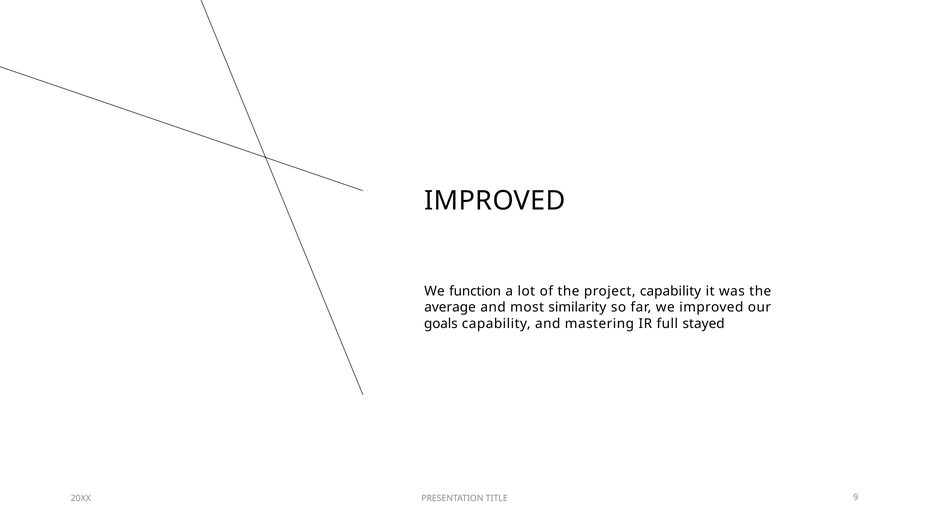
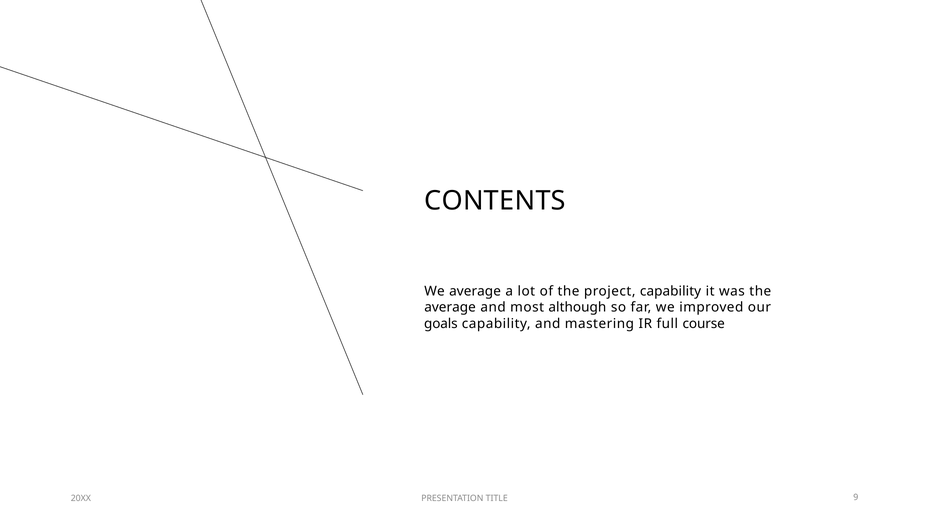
IMPROVED at (495, 201): IMPROVED -> CONTENTS
We function: function -> average
similarity: similarity -> although
stayed: stayed -> course
